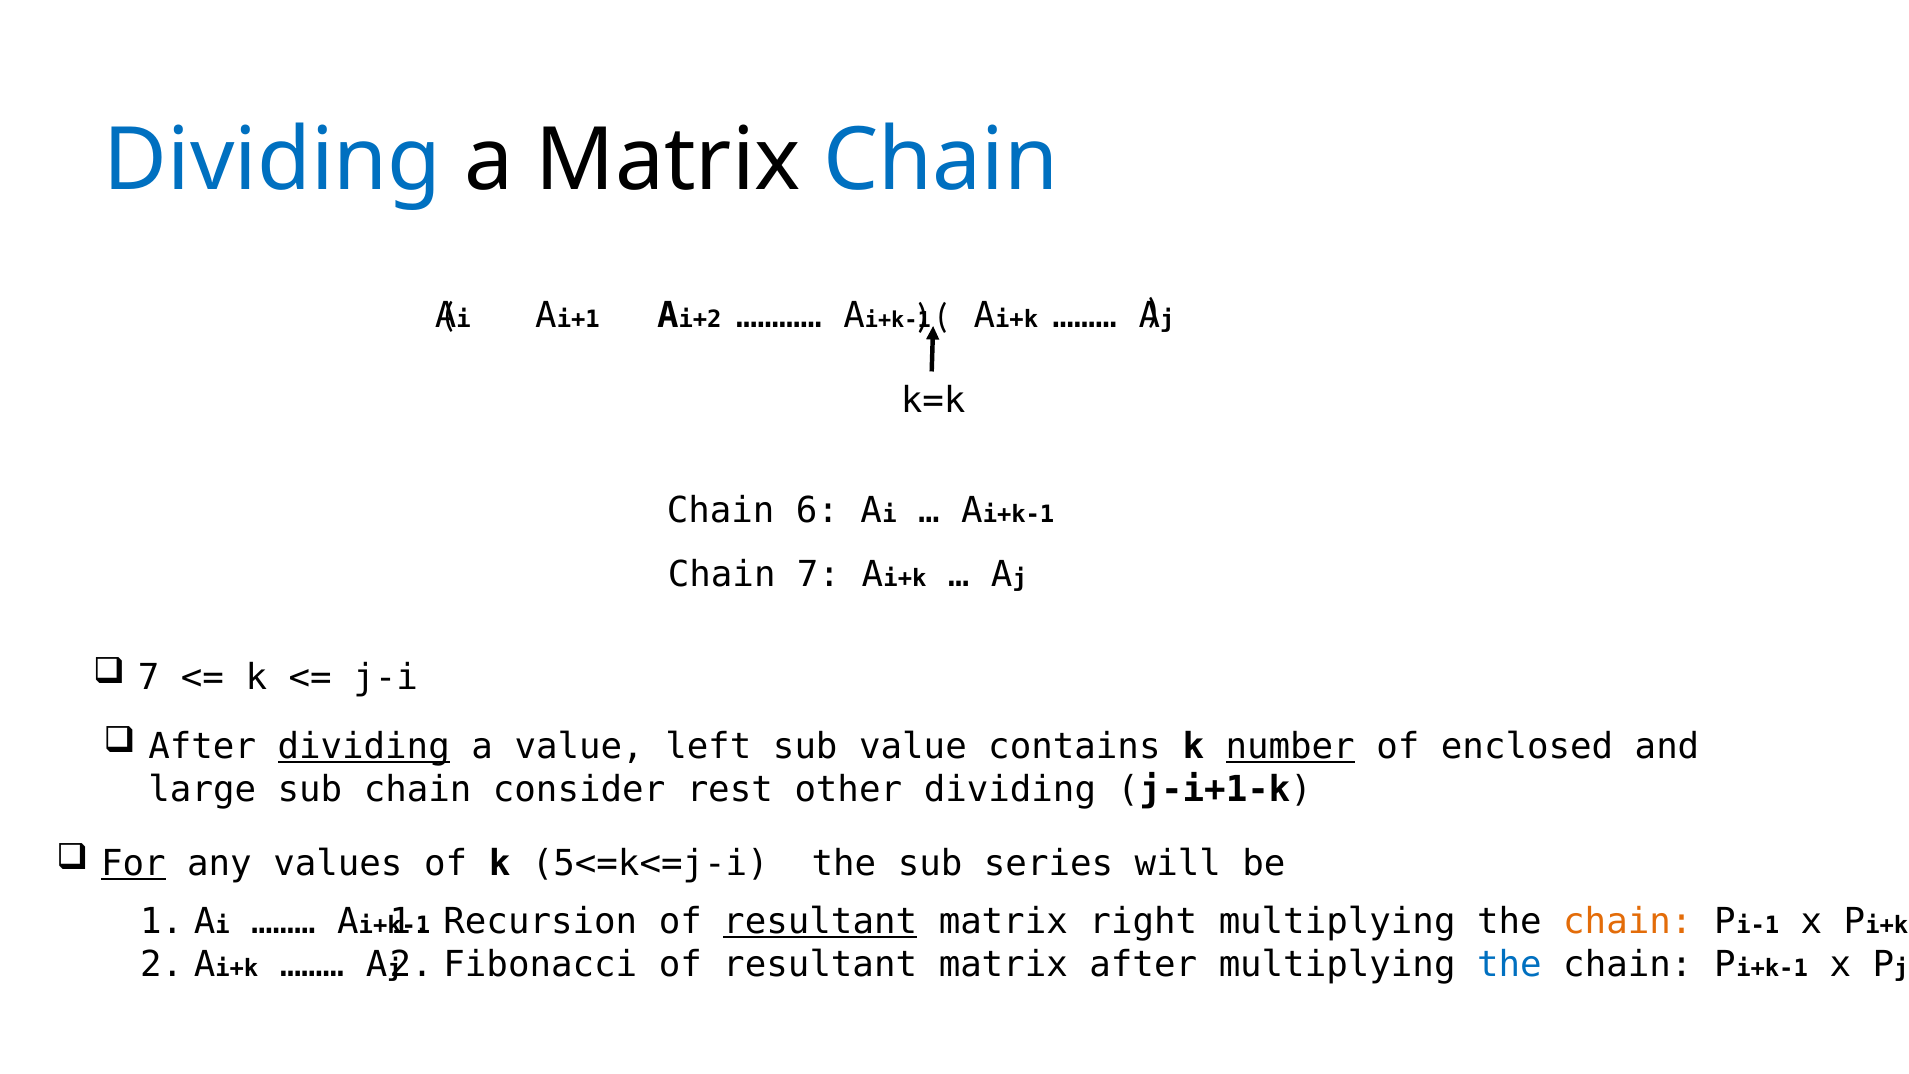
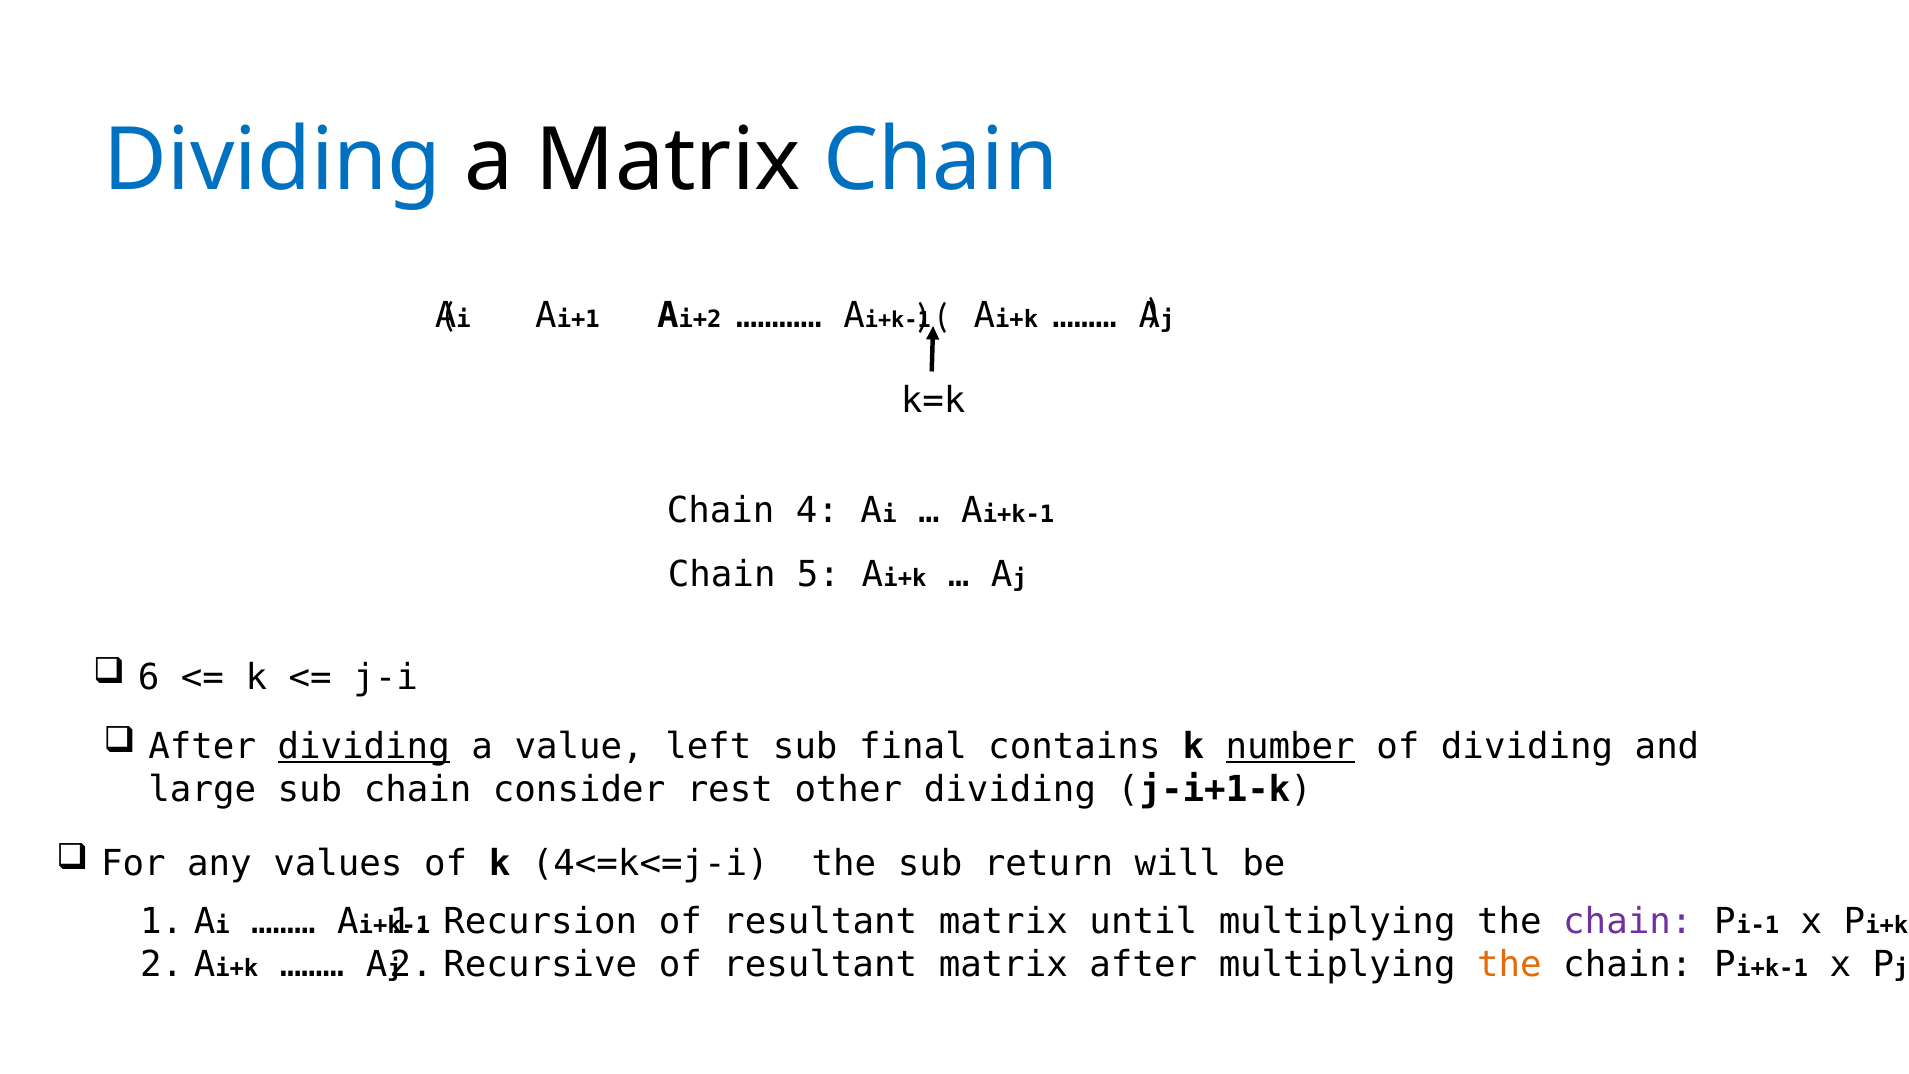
6: 6 -> 4
Chain 7: 7 -> 5
7 at (149, 678): 7 -> 6
sub value: value -> final
of enclosed: enclosed -> dividing
For underline: present -> none
5<=k<=j-i: 5<=k<=j-i -> 4<=k<=j-i
series: series -> return
resultant at (820, 921) underline: present -> none
right: right -> until
chain at (1628, 921) colour: orange -> purple
Fibonacci: Fibonacci -> Recursive
the at (1509, 964) colour: blue -> orange
